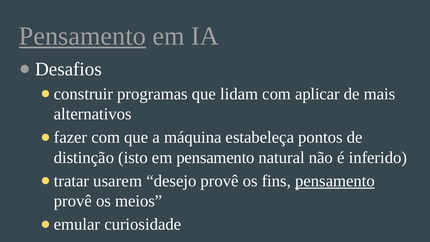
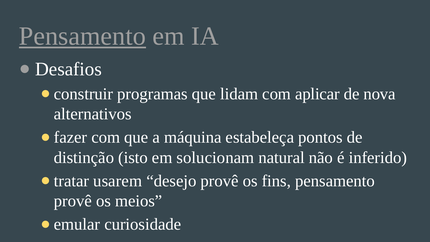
mais: mais -> nova
em pensamento: pensamento -> solucionam
pensamento at (335, 181) underline: present -> none
